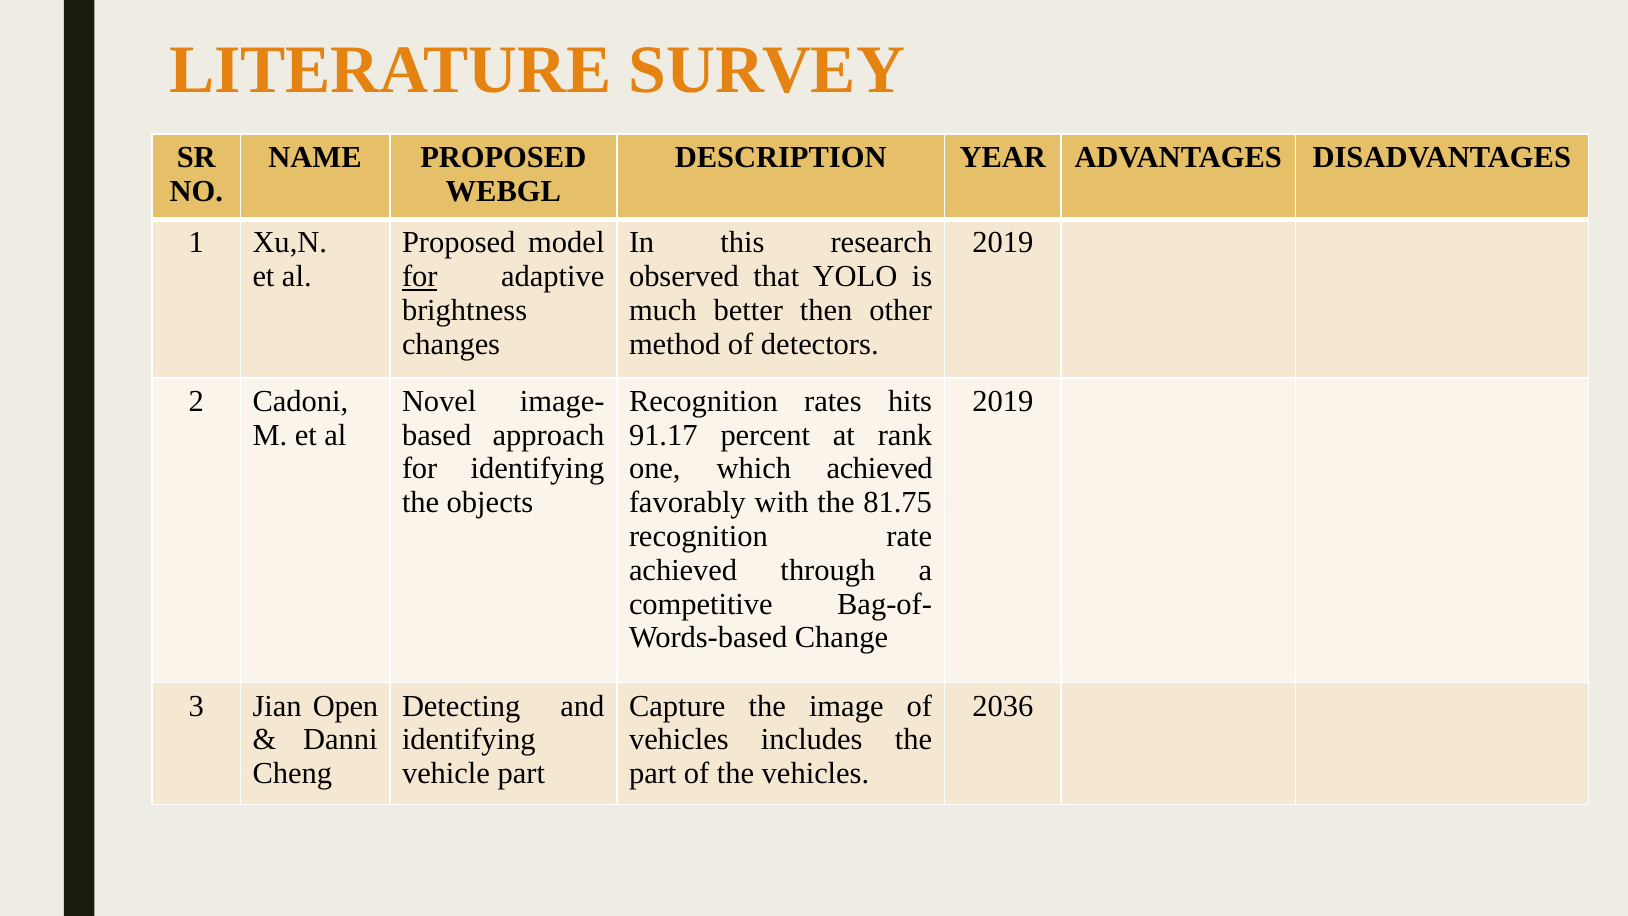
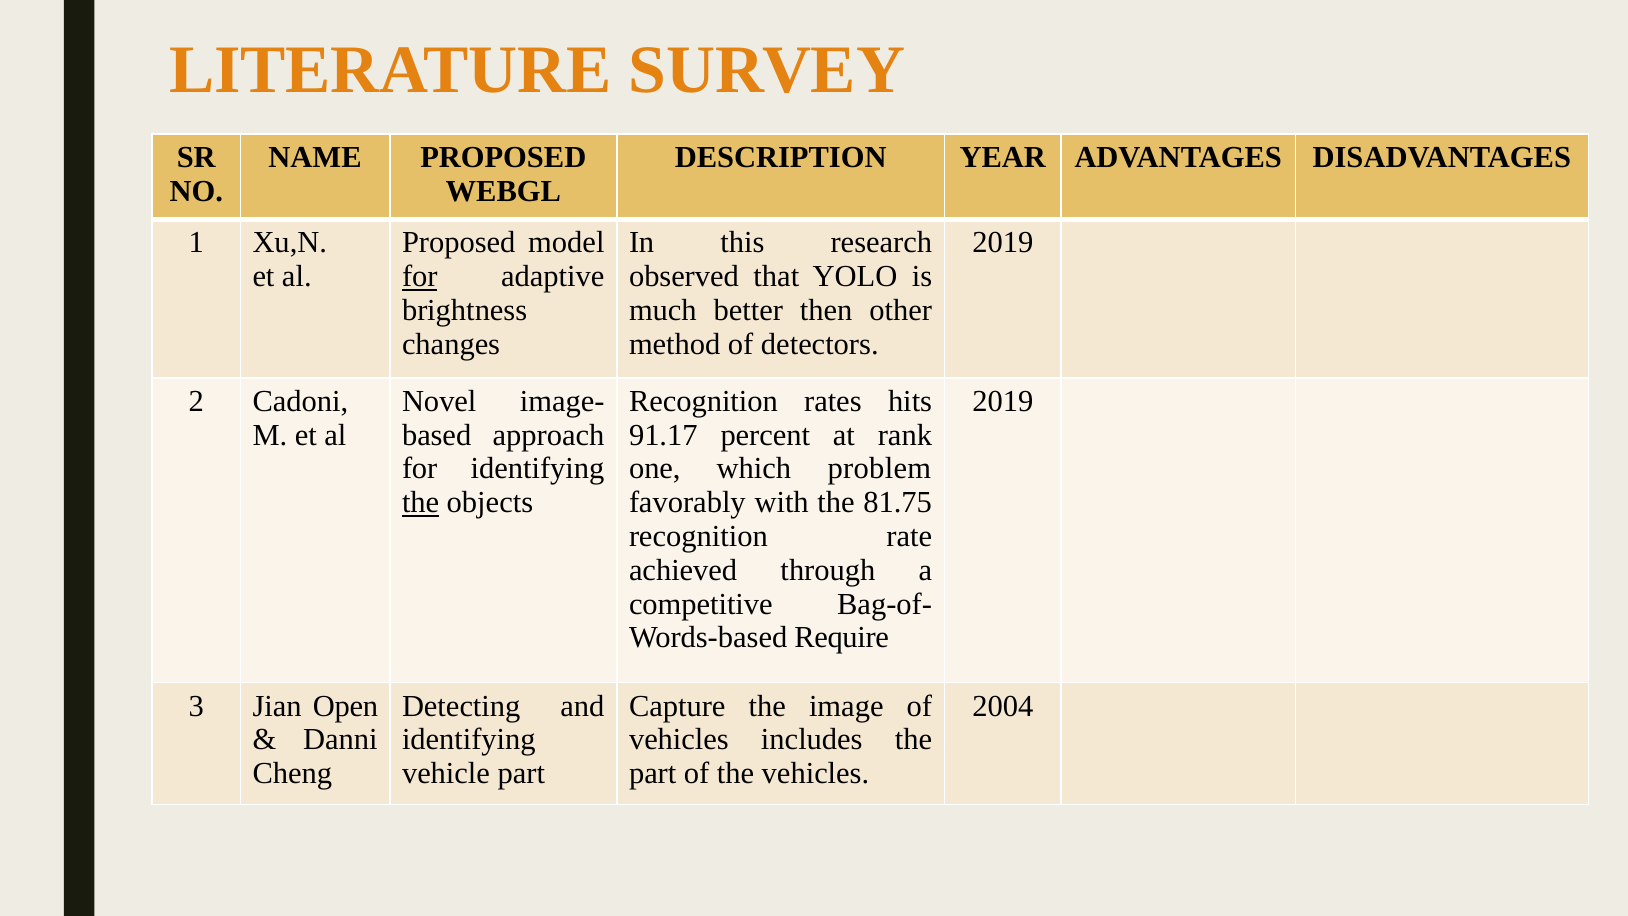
which achieved: achieved -> problem
the at (421, 502) underline: none -> present
Change: Change -> Require
2036: 2036 -> 2004
